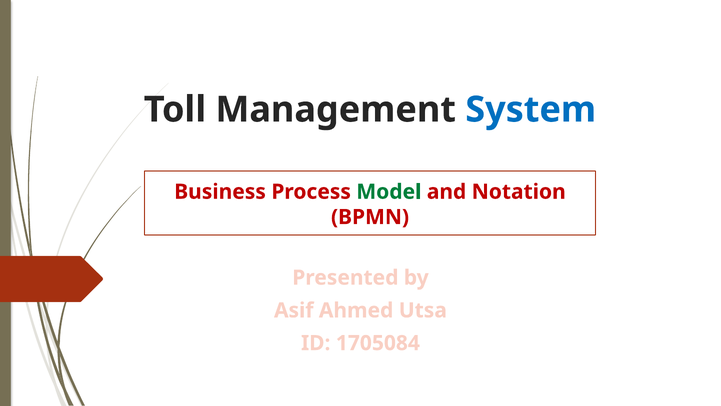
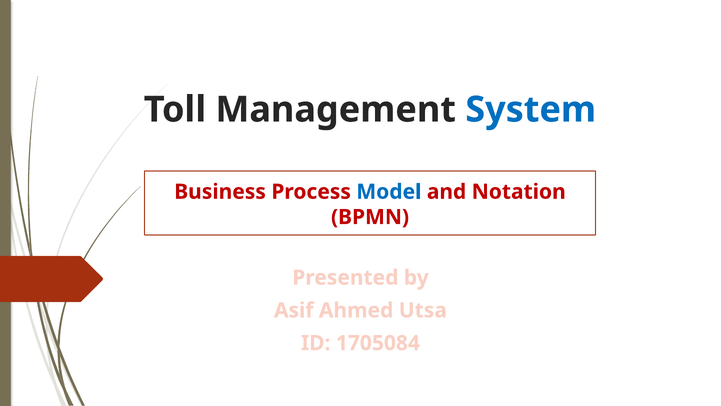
Model colour: green -> blue
